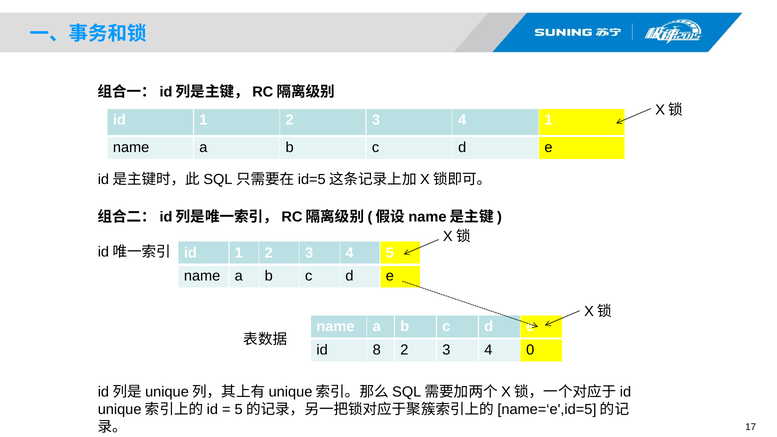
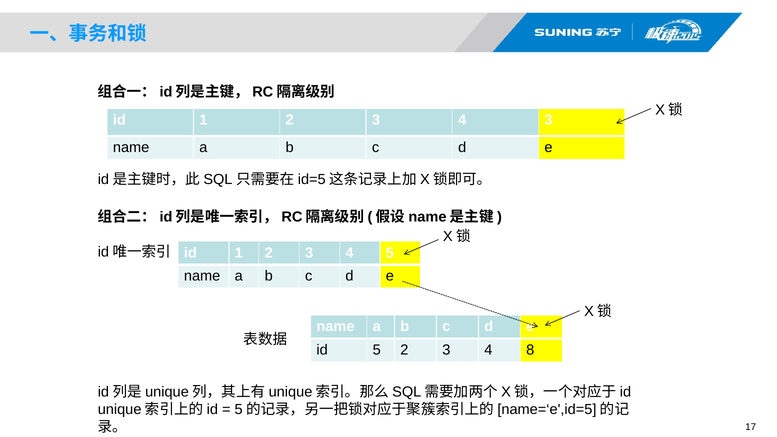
4 1: 1 -> 3
id 8: 8 -> 5
0: 0 -> 8
